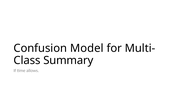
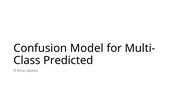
Summary: Summary -> Predicted
